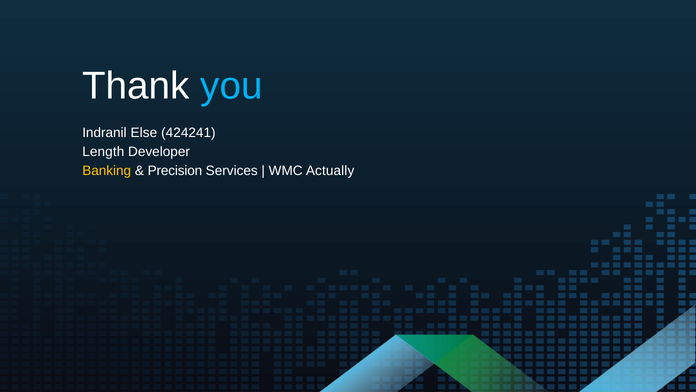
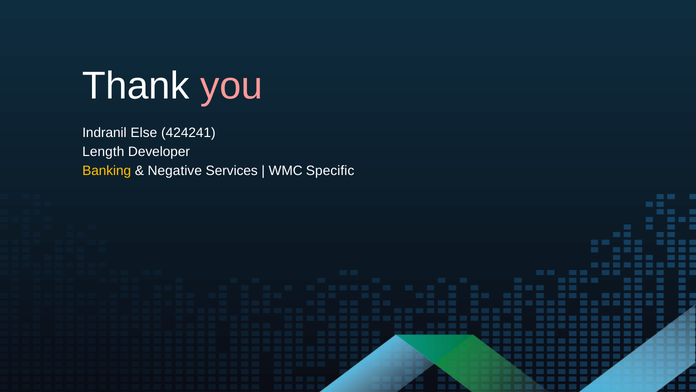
you colour: light blue -> pink
Precision: Precision -> Negative
Actually: Actually -> Specific
